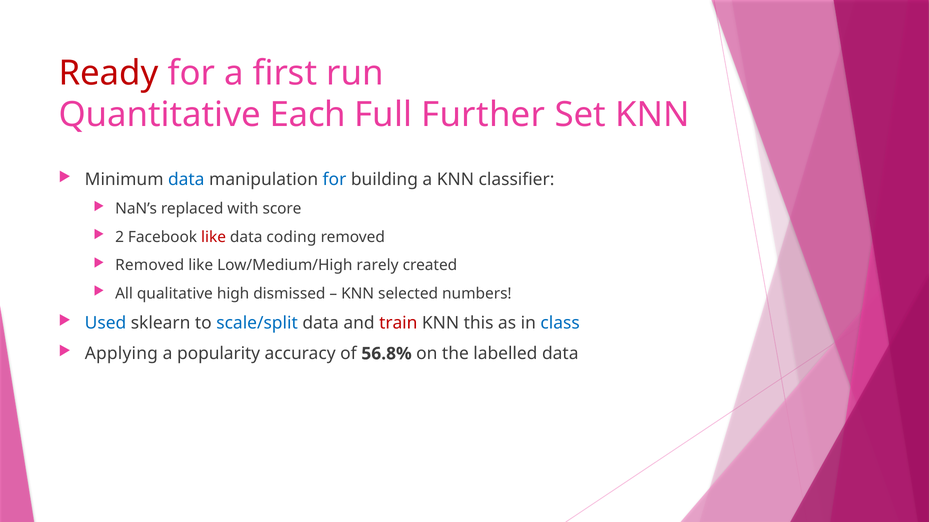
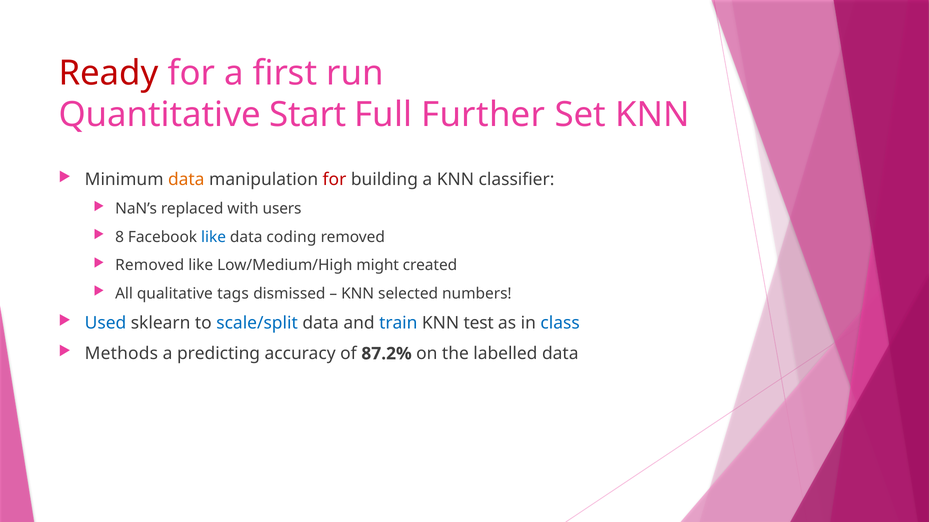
Each: Each -> Start
data at (186, 180) colour: blue -> orange
for at (334, 180) colour: blue -> red
score: score -> users
2: 2 -> 8
like at (214, 237) colour: red -> blue
rarely: rarely -> might
high: high -> tags
train colour: red -> blue
this: this -> test
Applying: Applying -> Methods
popularity: popularity -> predicting
56.8%: 56.8% -> 87.2%
